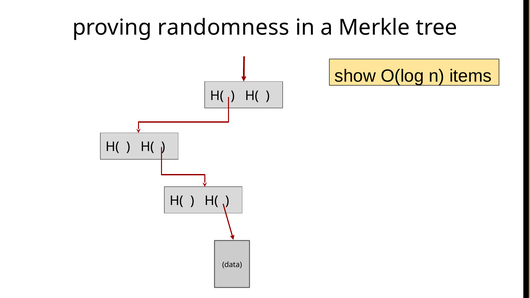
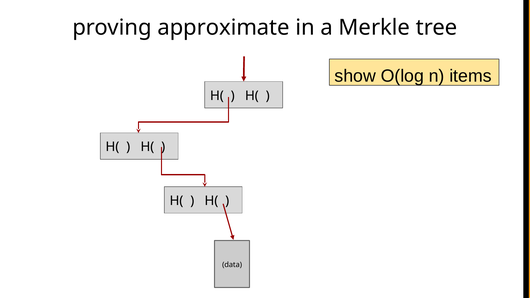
randomness: randomness -> approximate
